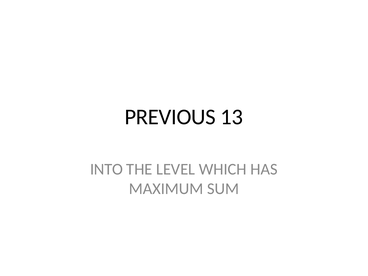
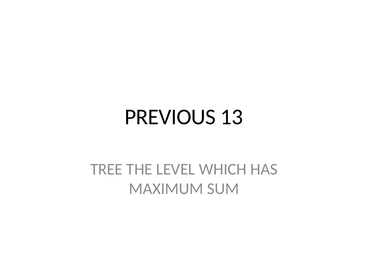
INTO: INTO -> TREE
